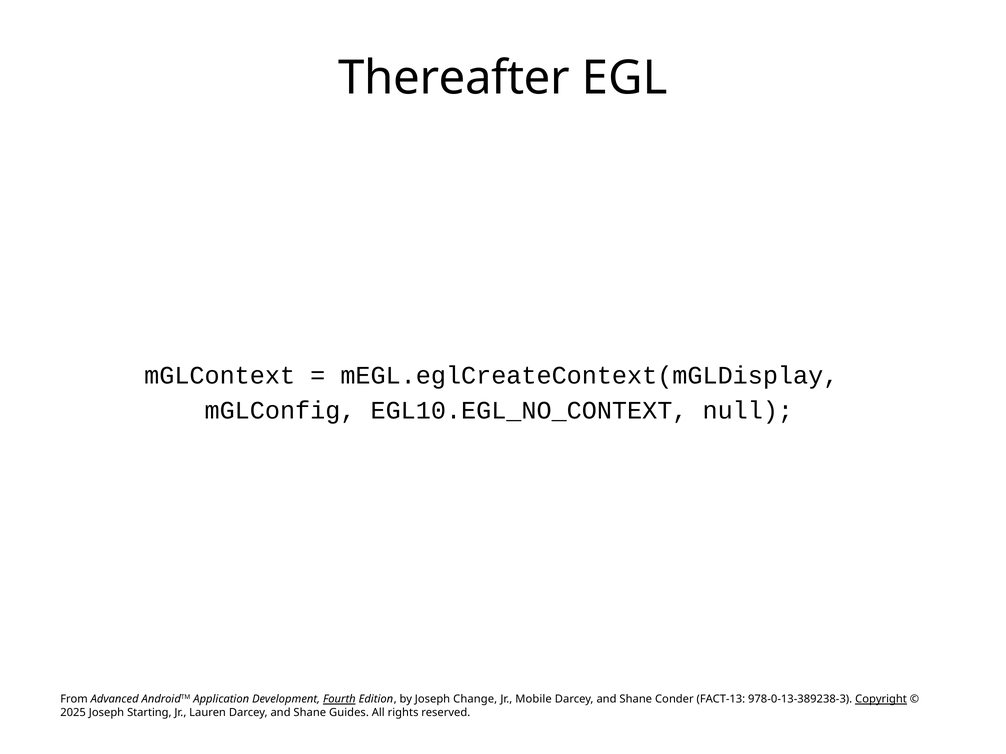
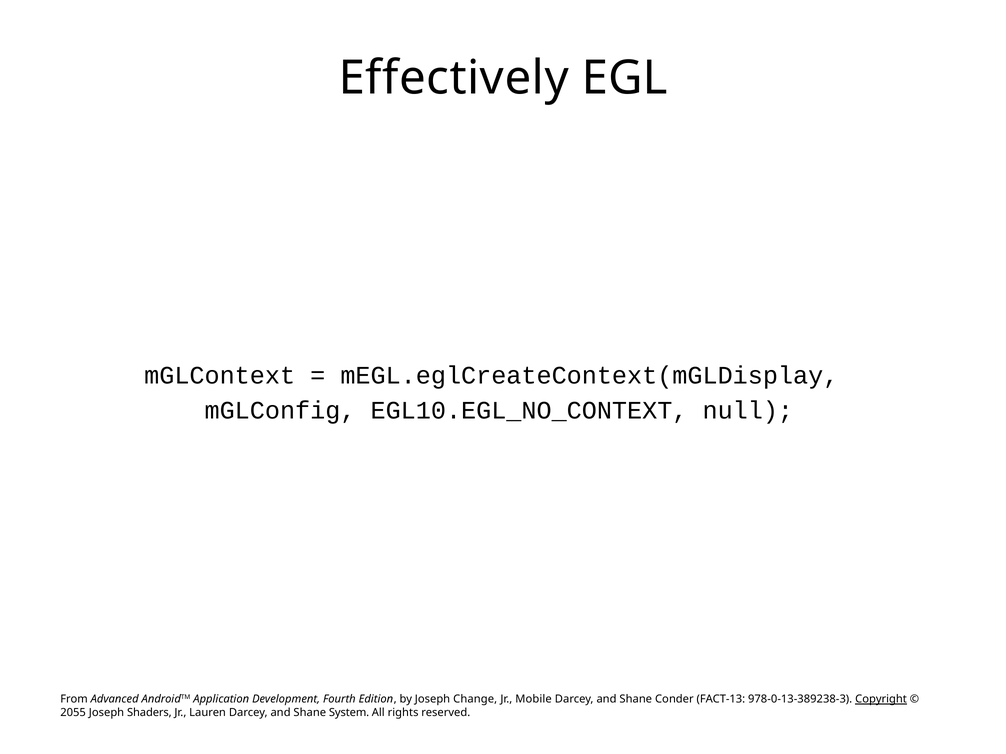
Thereafter: Thereafter -> Effectively
Fourth underline: present -> none
2025: 2025 -> 2055
Starting: Starting -> Shaders
Guides: Guides -> System
